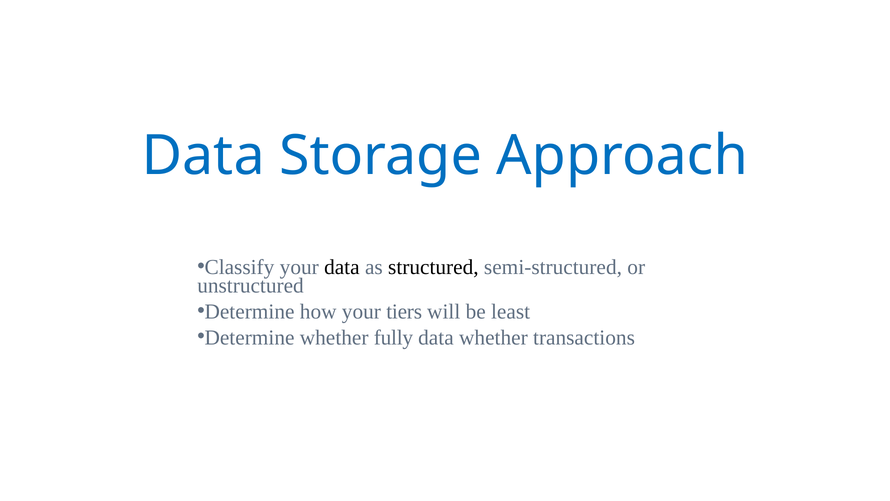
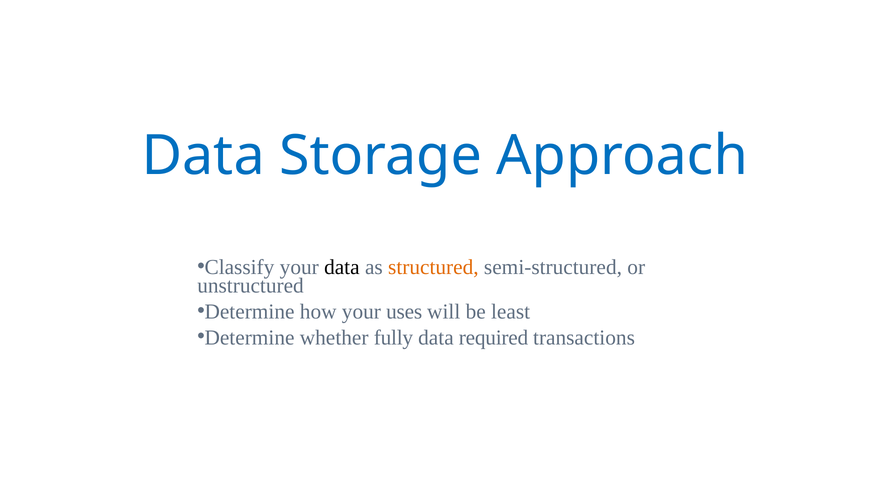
structured colour: black -> orange
tiers: tiers -> uses
data whether: whether -> required
